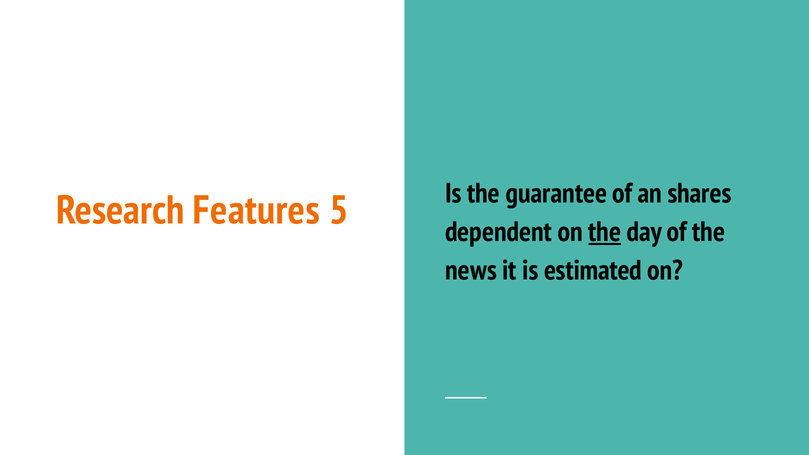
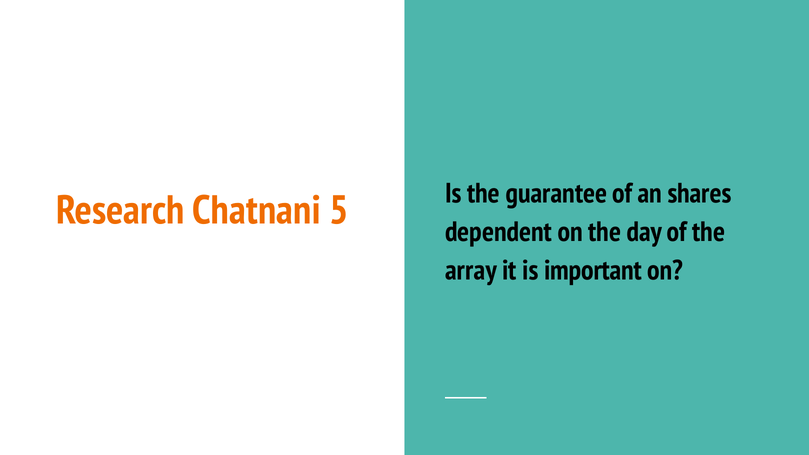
Features: Features -> Chatnani
the at (605, 232) underline: present -> none
news: news -> array
estimated: estimated -> important
